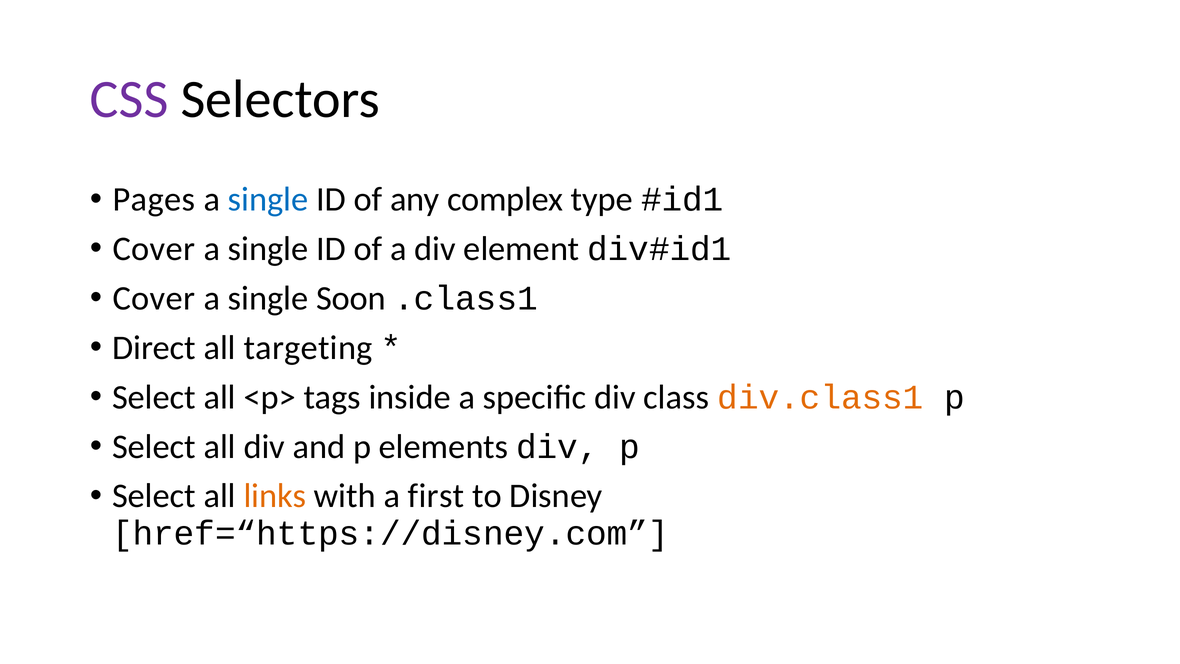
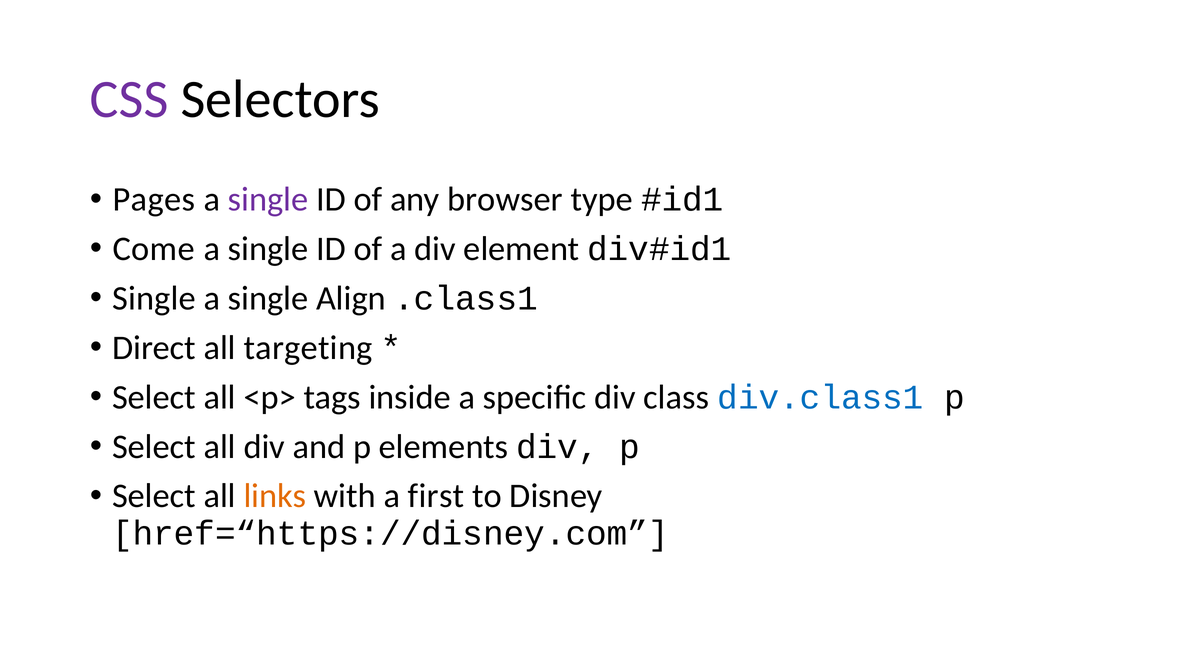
single at (268, 199) colour: blue -> purple
complex: complex -> browser
Cover at (154, 249): Cover -> Come
Cover at (154, 298): Cover -> Single
Soon: Soon -> Align
div.class1 colour: orange -> blue
